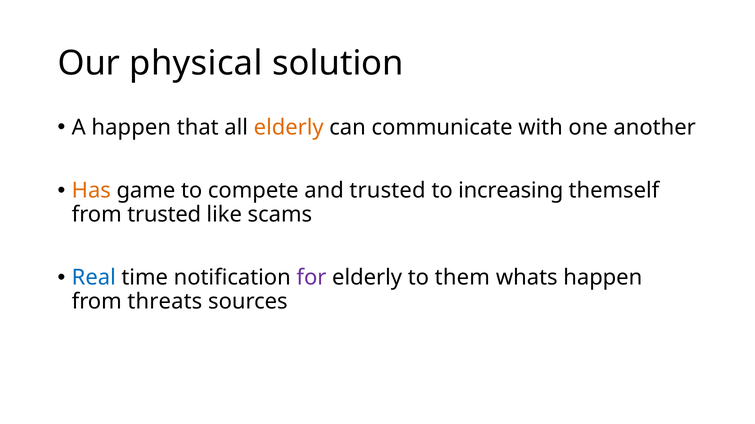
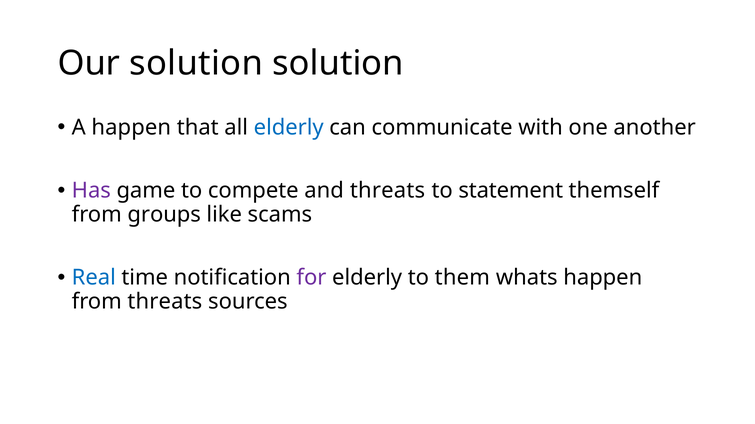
Our physical: physical -> solution
elderly at (289, 128) colour: orange -> blue
Has colour: orange -> purple
and trusted: trusted -> threats
increasing: increasing -> statement
from trusted: trusted -> groups
